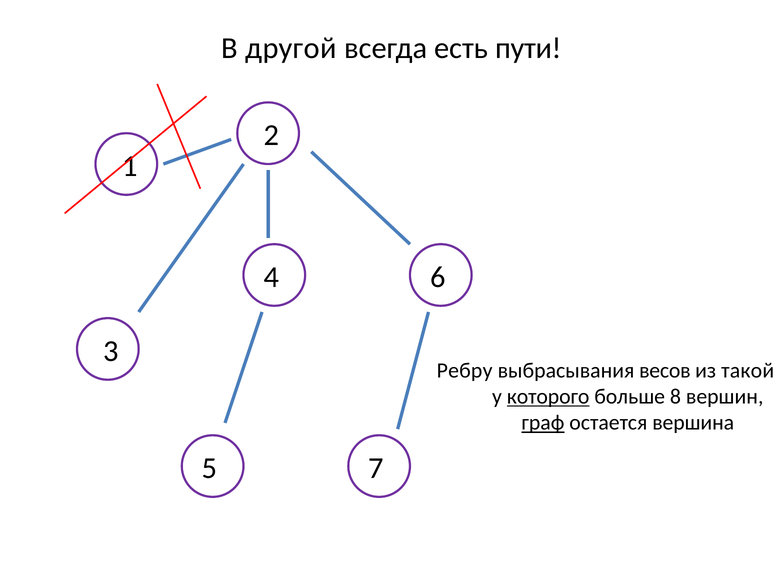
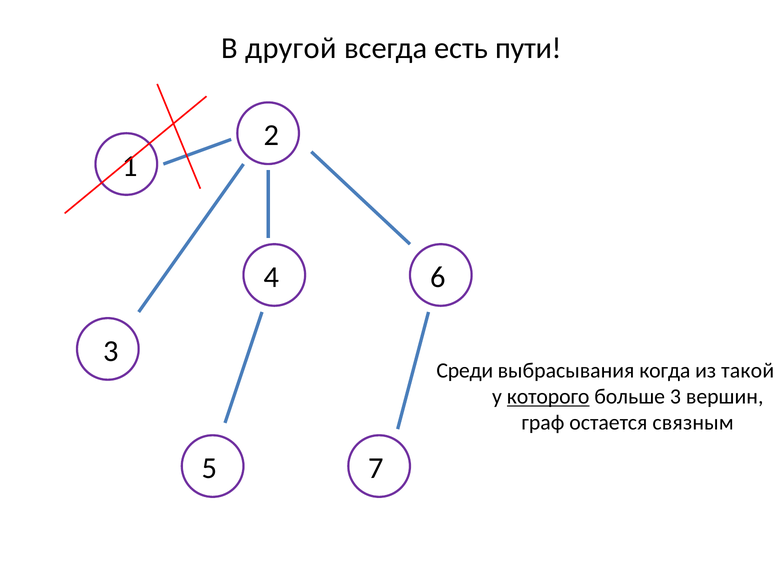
Ребру: Ребру -> Среди
весов: весов -> когда
больше 8: 8 -> 3
граф underline: present -> none
вершина: вершина -> связным
